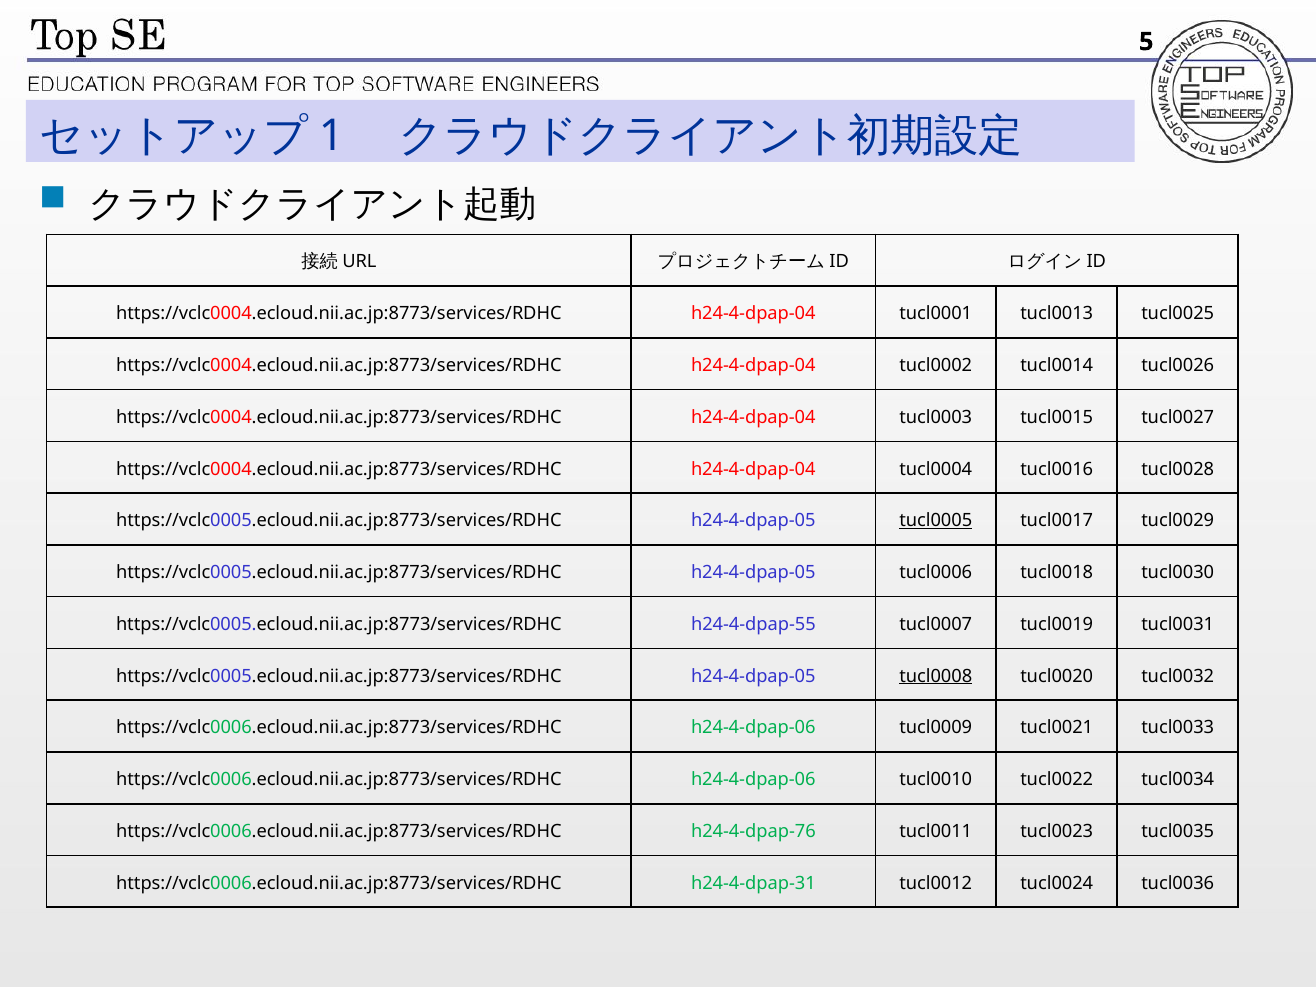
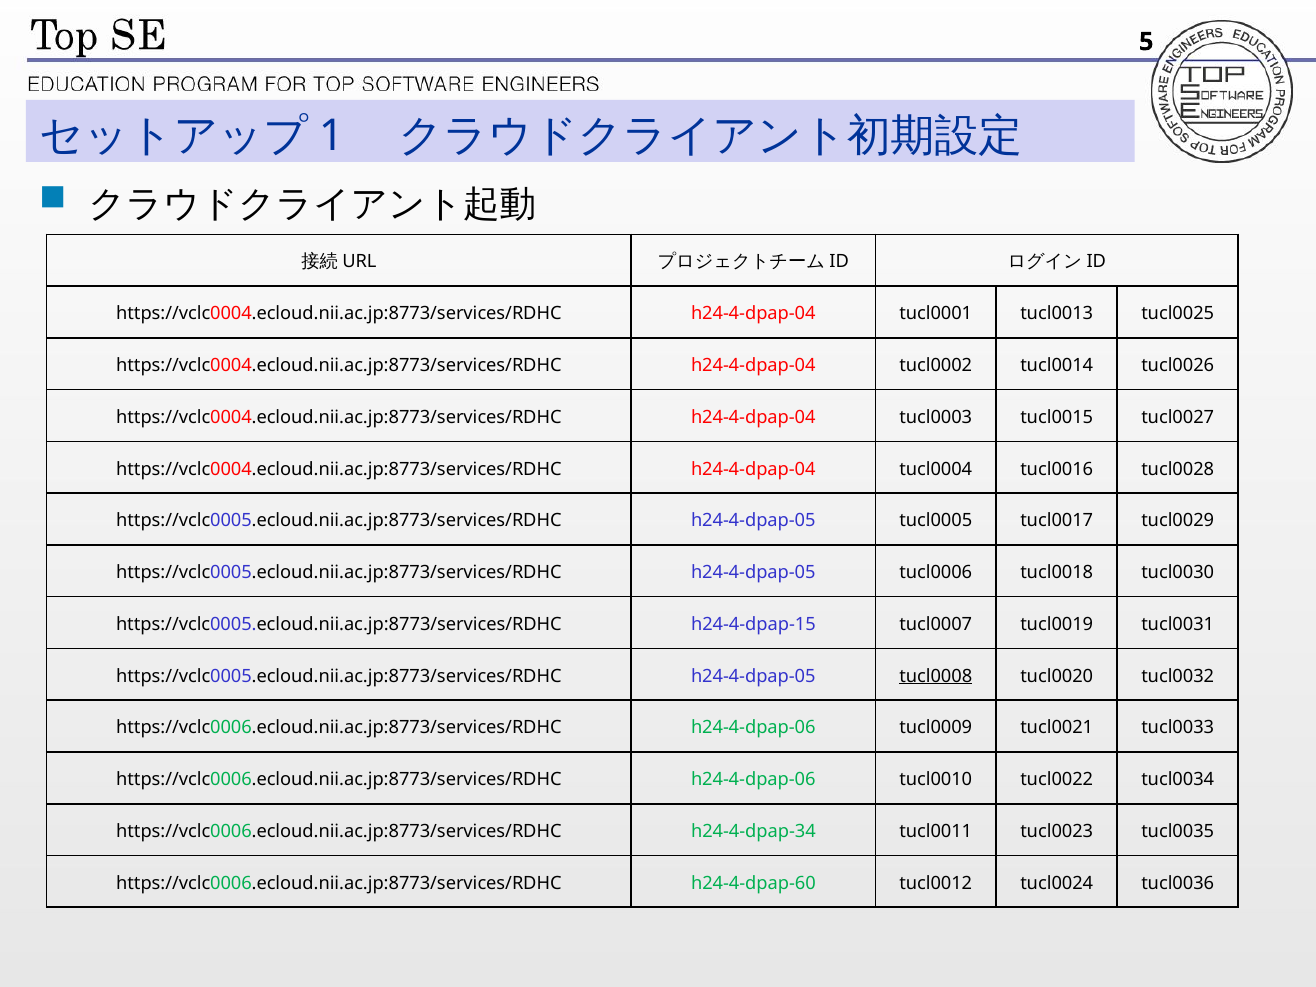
tucl0005 underline: present -> none
h24-4-dpap-55: h24-4-dpap-55 -> h24-4-dpap-15
h24-4-dpap-76: h24-4-dpap-76 -> h24-4-dpap-34
h24-4-dpap-31: h24-4-dpap-31 -> h24-4-dpap-60
